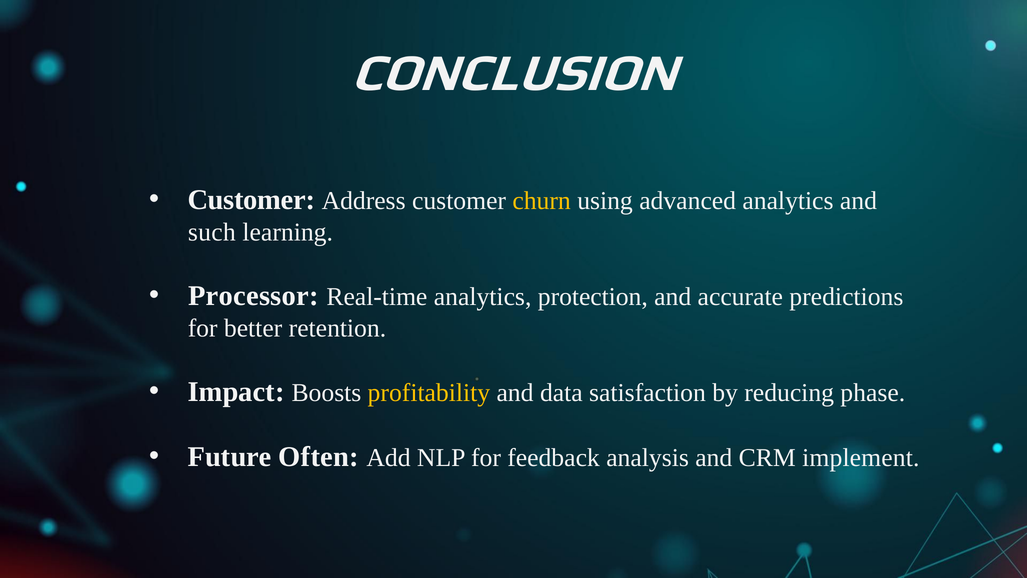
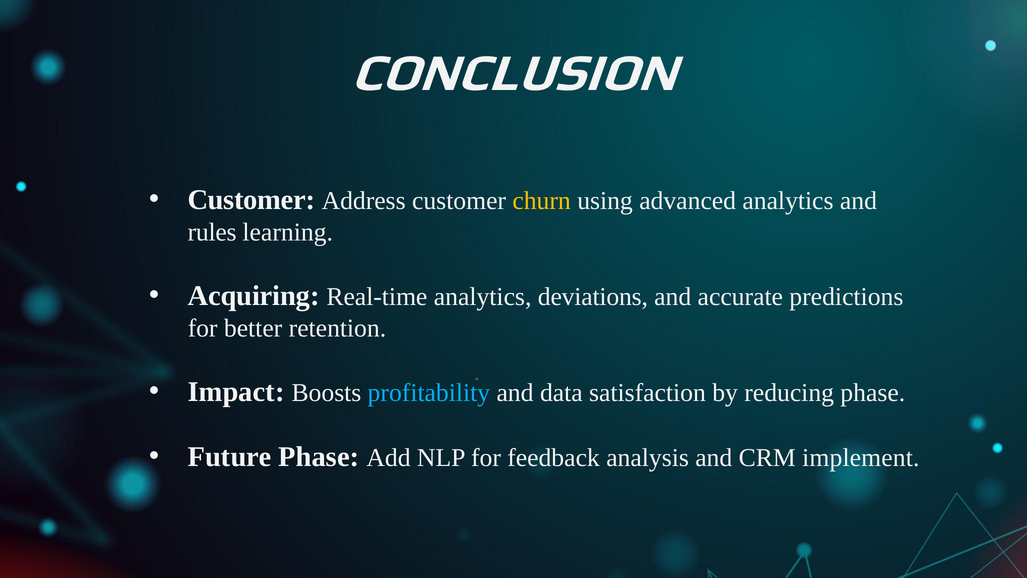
such: such -> rules
Processor: Processor -> Acquiring
protection: protection -> deviations
profitability colour: yellow -> light blue
Future Often: Often -> Phase
